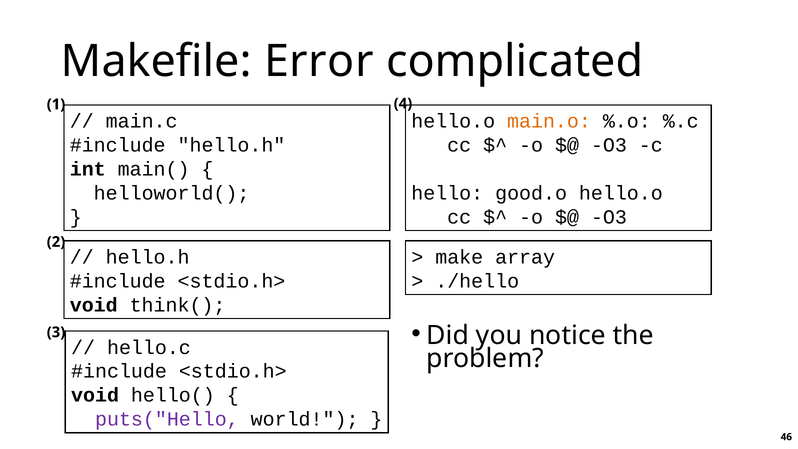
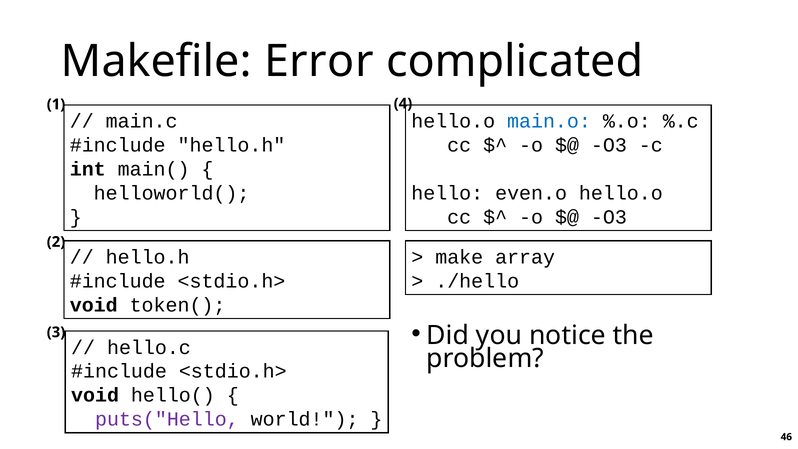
main.o colour: orange -> blue
good.o: good.o -> even.o
think(: think( -> token(
